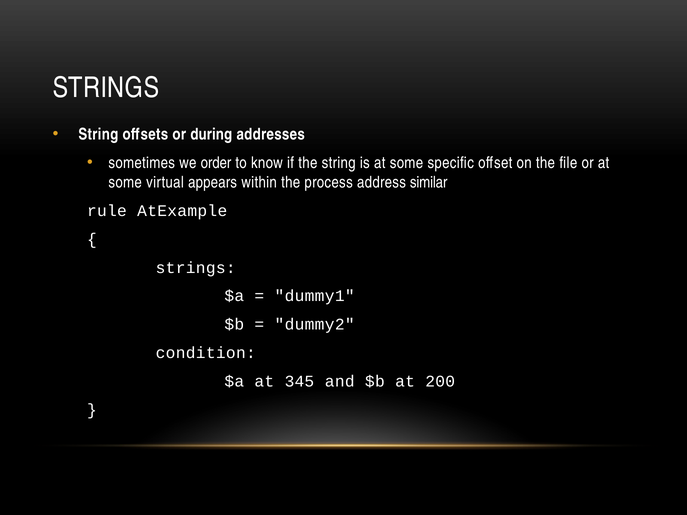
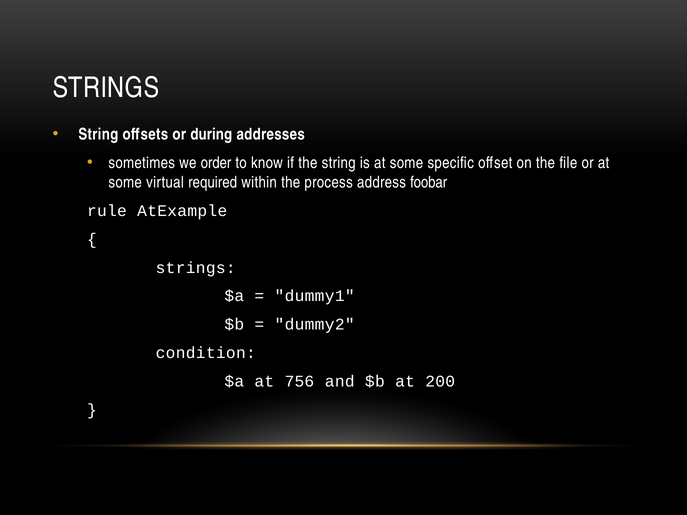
appears: appears -> required
similar: similar -> foobar
345: 345 -> 756
